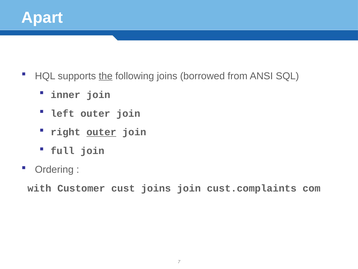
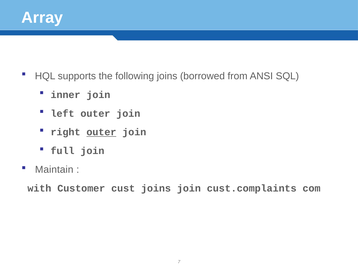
Apart: Apart -> Array
the underline: present -> none
Ordering: Ordering -> Maintain
